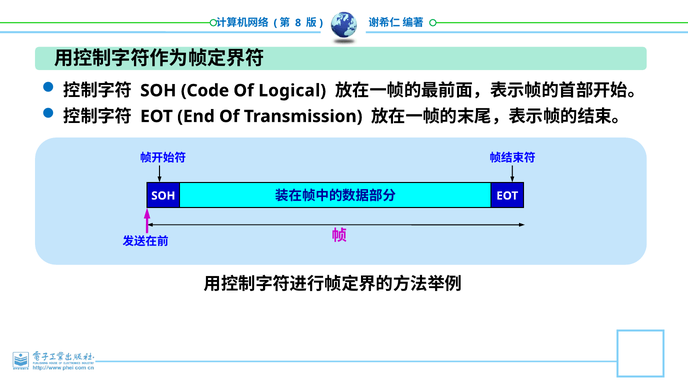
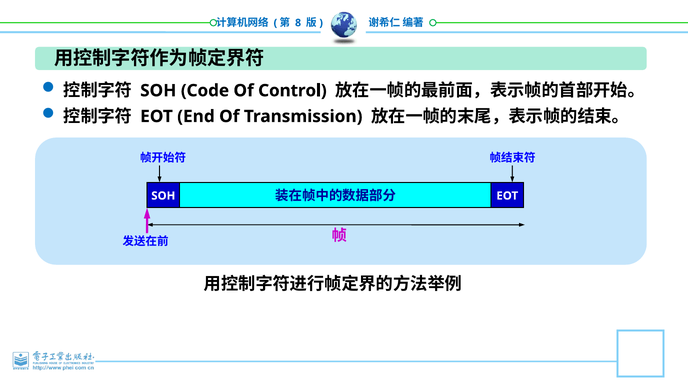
Logical: Logical -> Control
